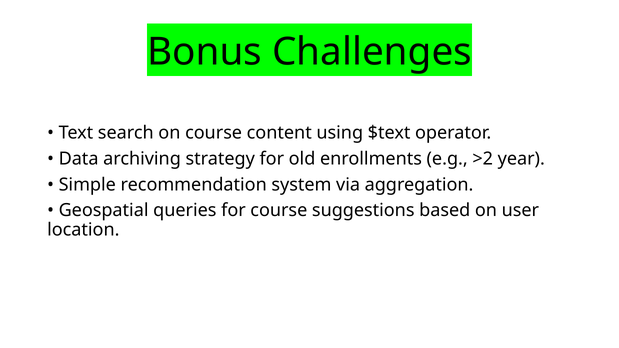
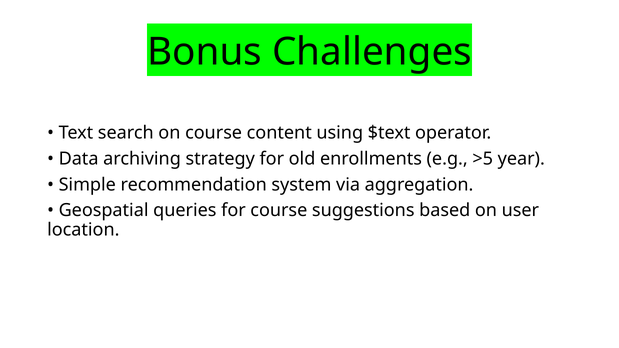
>2: >2 -> >5
